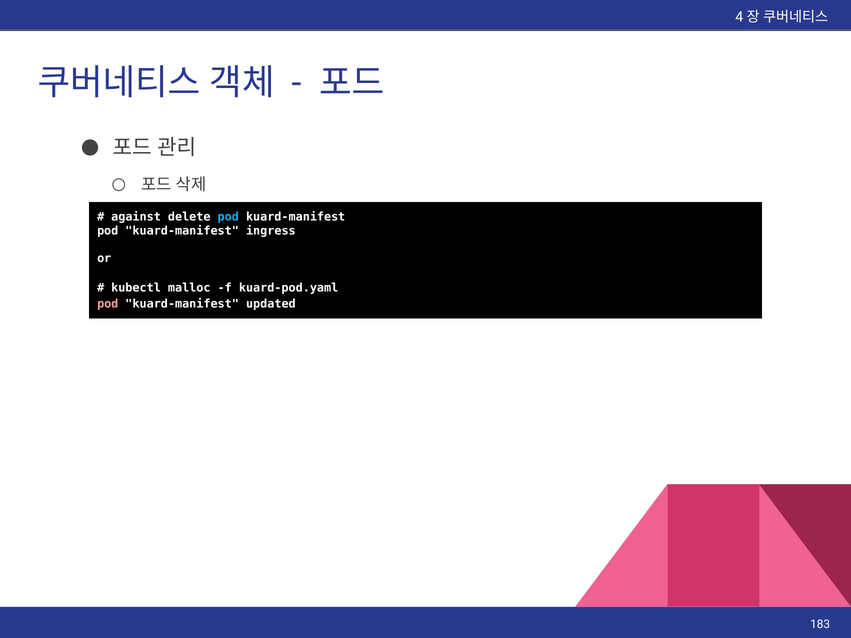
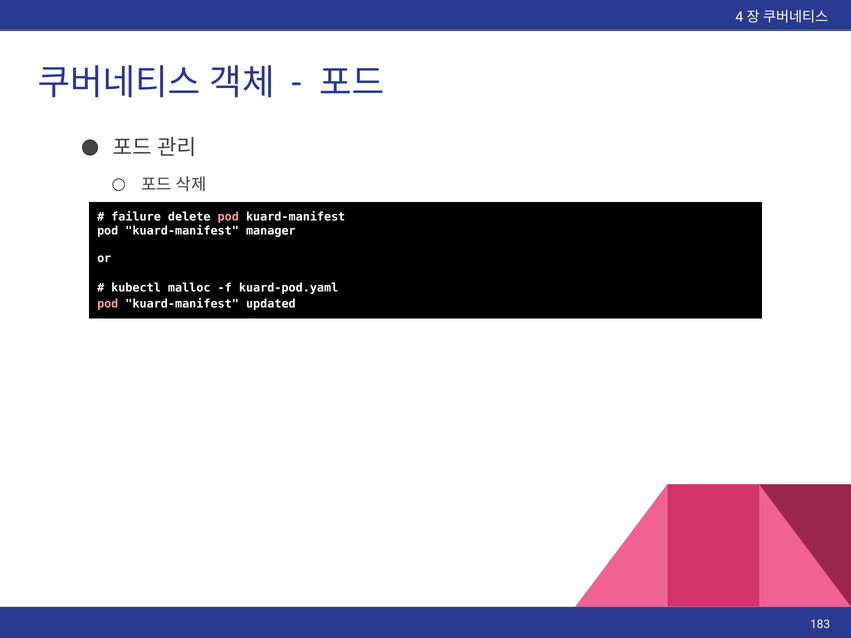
against: against -> failure
pod at (228, 217) colour: light blue -> pink
ingress: ingress -> manager
